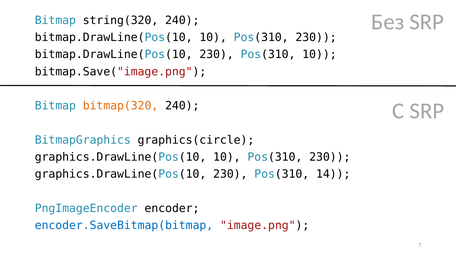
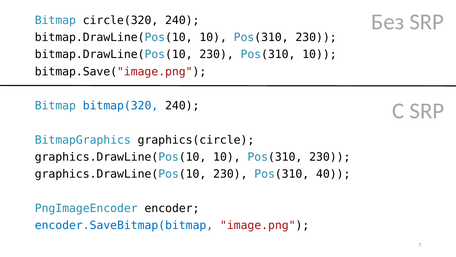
string(320: string(320 -> circle(320
bitmap(320 colour: orange -> blue
14: 14 -> 40
